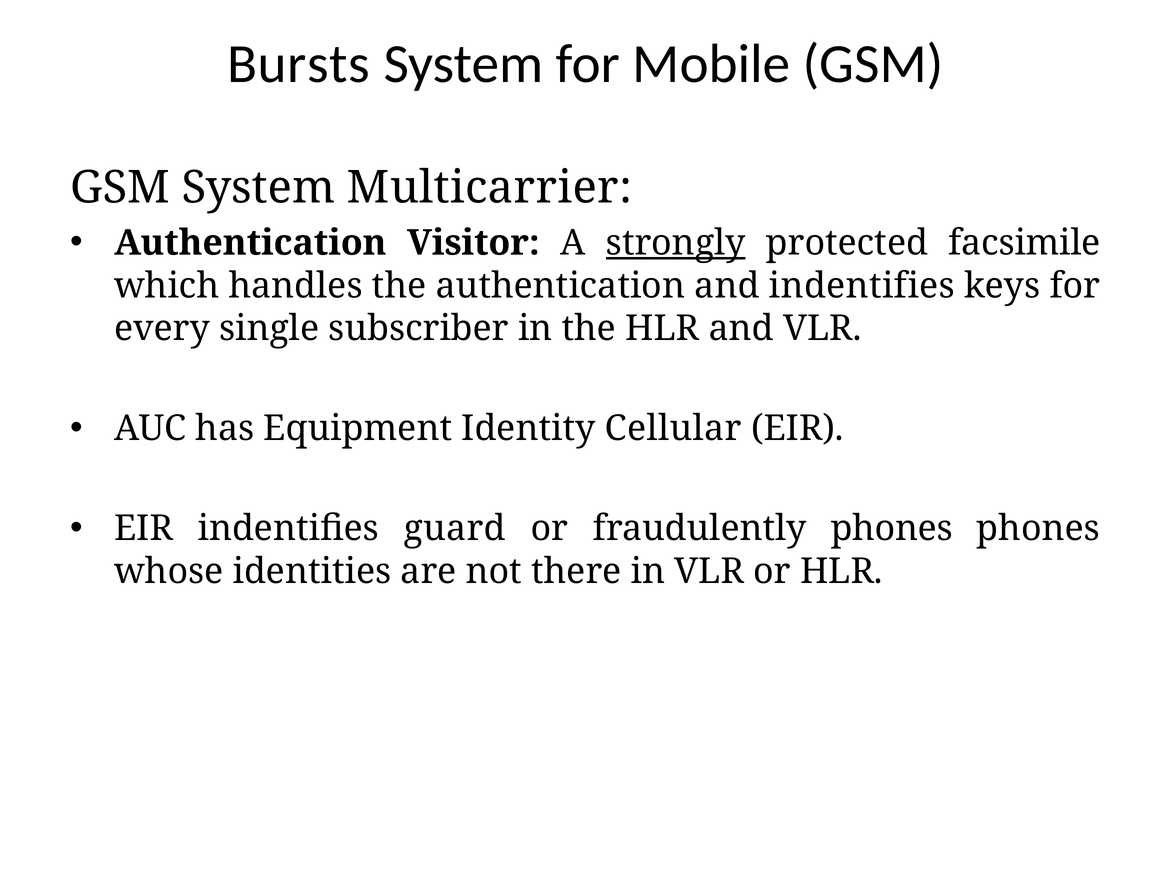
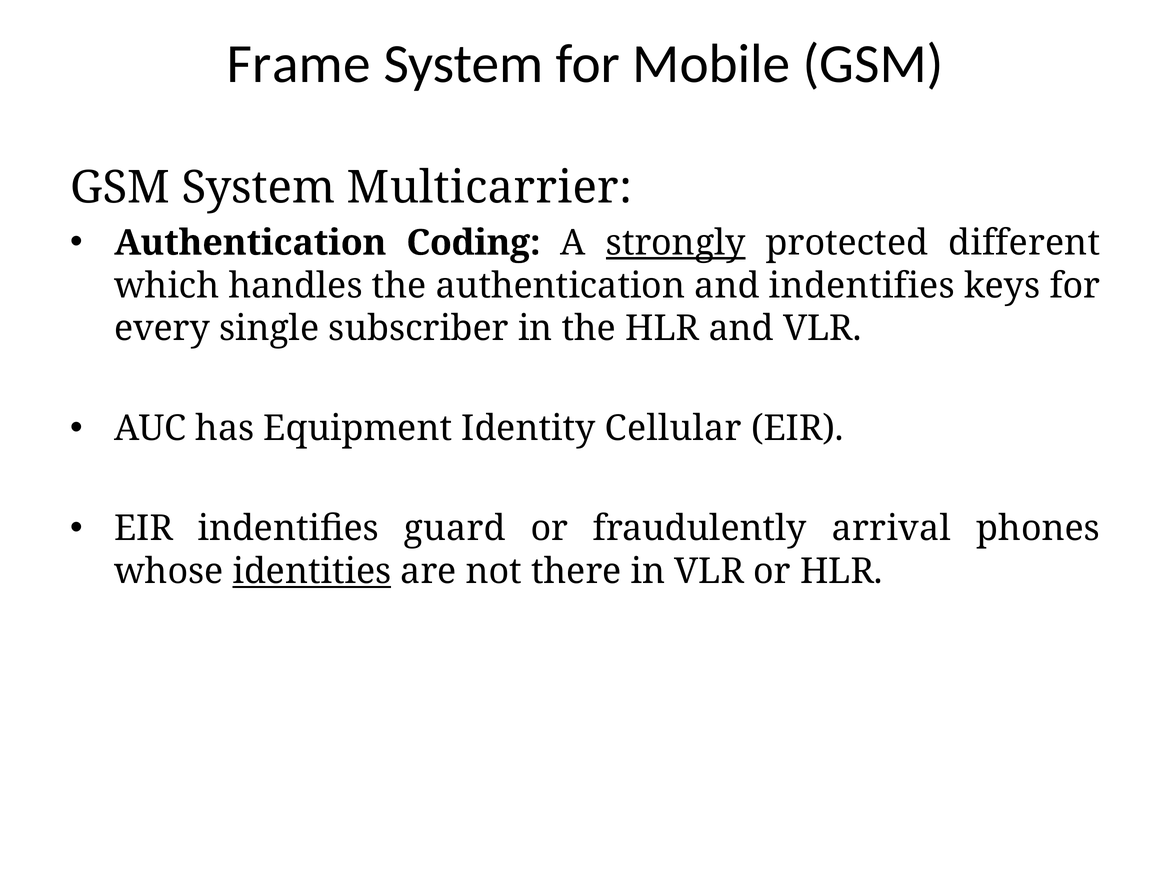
Bursts: Bursts -> Frame
Visitor: Visitor -> Coding
facsimile: facsimile -> different
fraudulently phones: phones -> arrival
identities underline: none -> present
